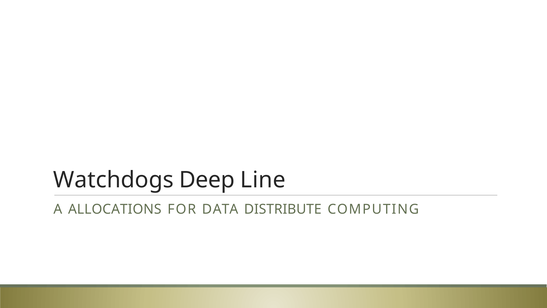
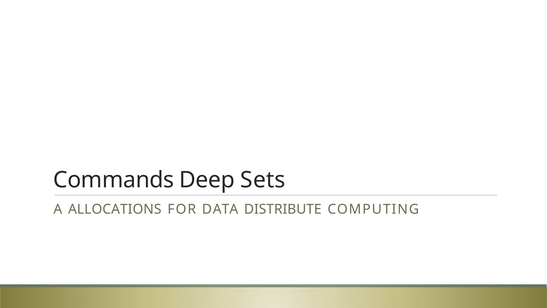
Watchdogs: Watchdogs -> Commands
Line: Line -> Sets
